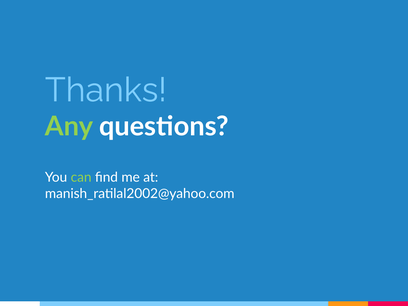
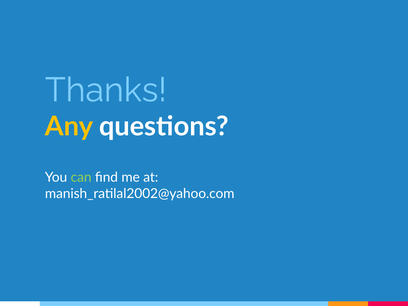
Any colour: light green -> yellow
